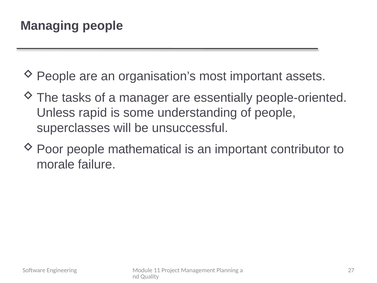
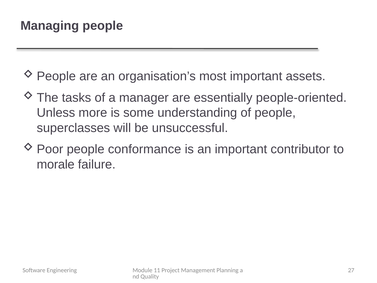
rapid: rapid -> more
mathematical: mathematical -> conformance
